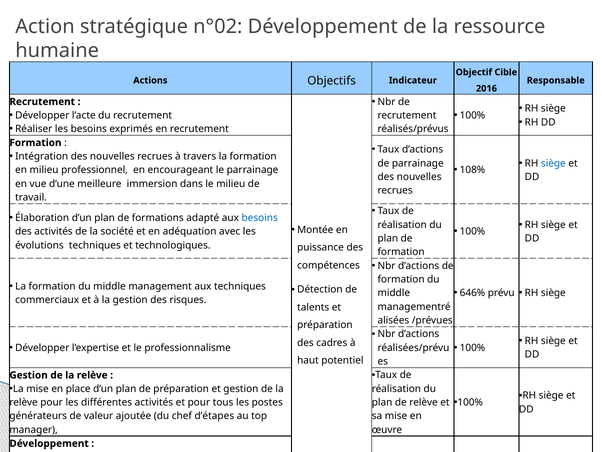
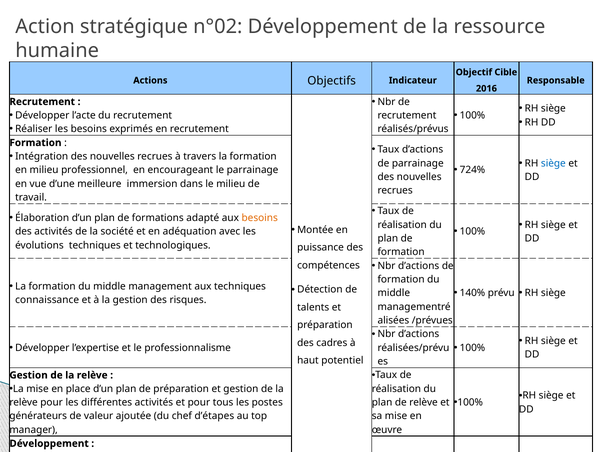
108%: 108% -> 724%
besoins at (260, 218) colour: blue -> orange
646%: 646% -> 140%
commerciaux: commerciaux -> connaissance
